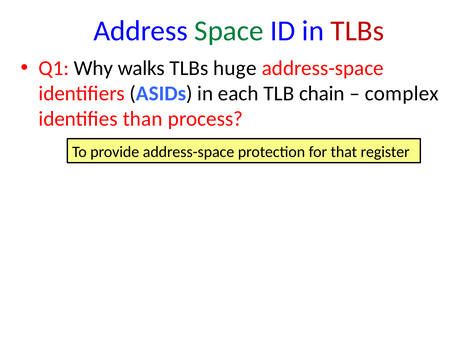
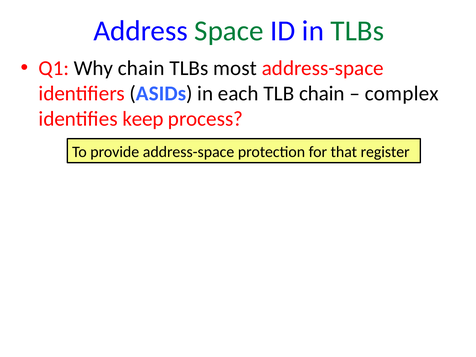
TLBs at (357, 31) colour: red -> green
Why walks: walks -> chain
huge: huge -> most
than: than -> keep
